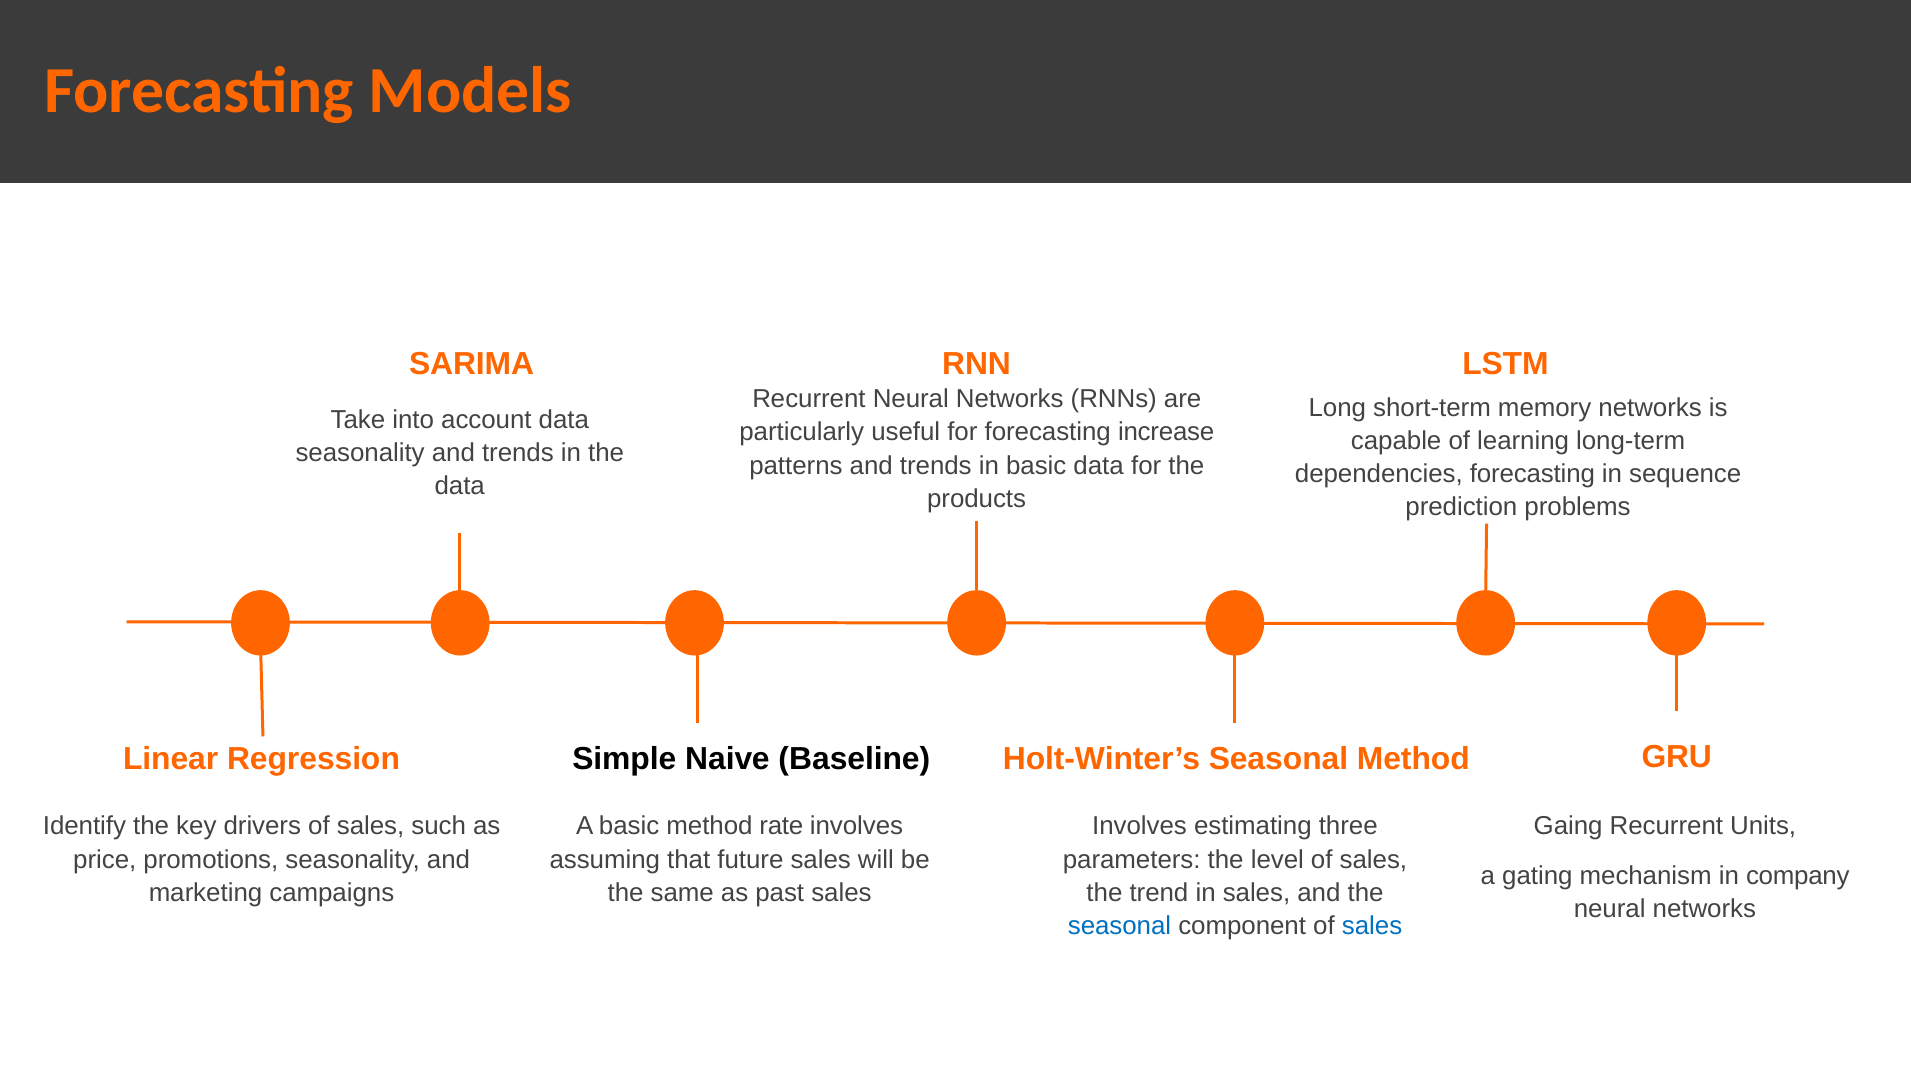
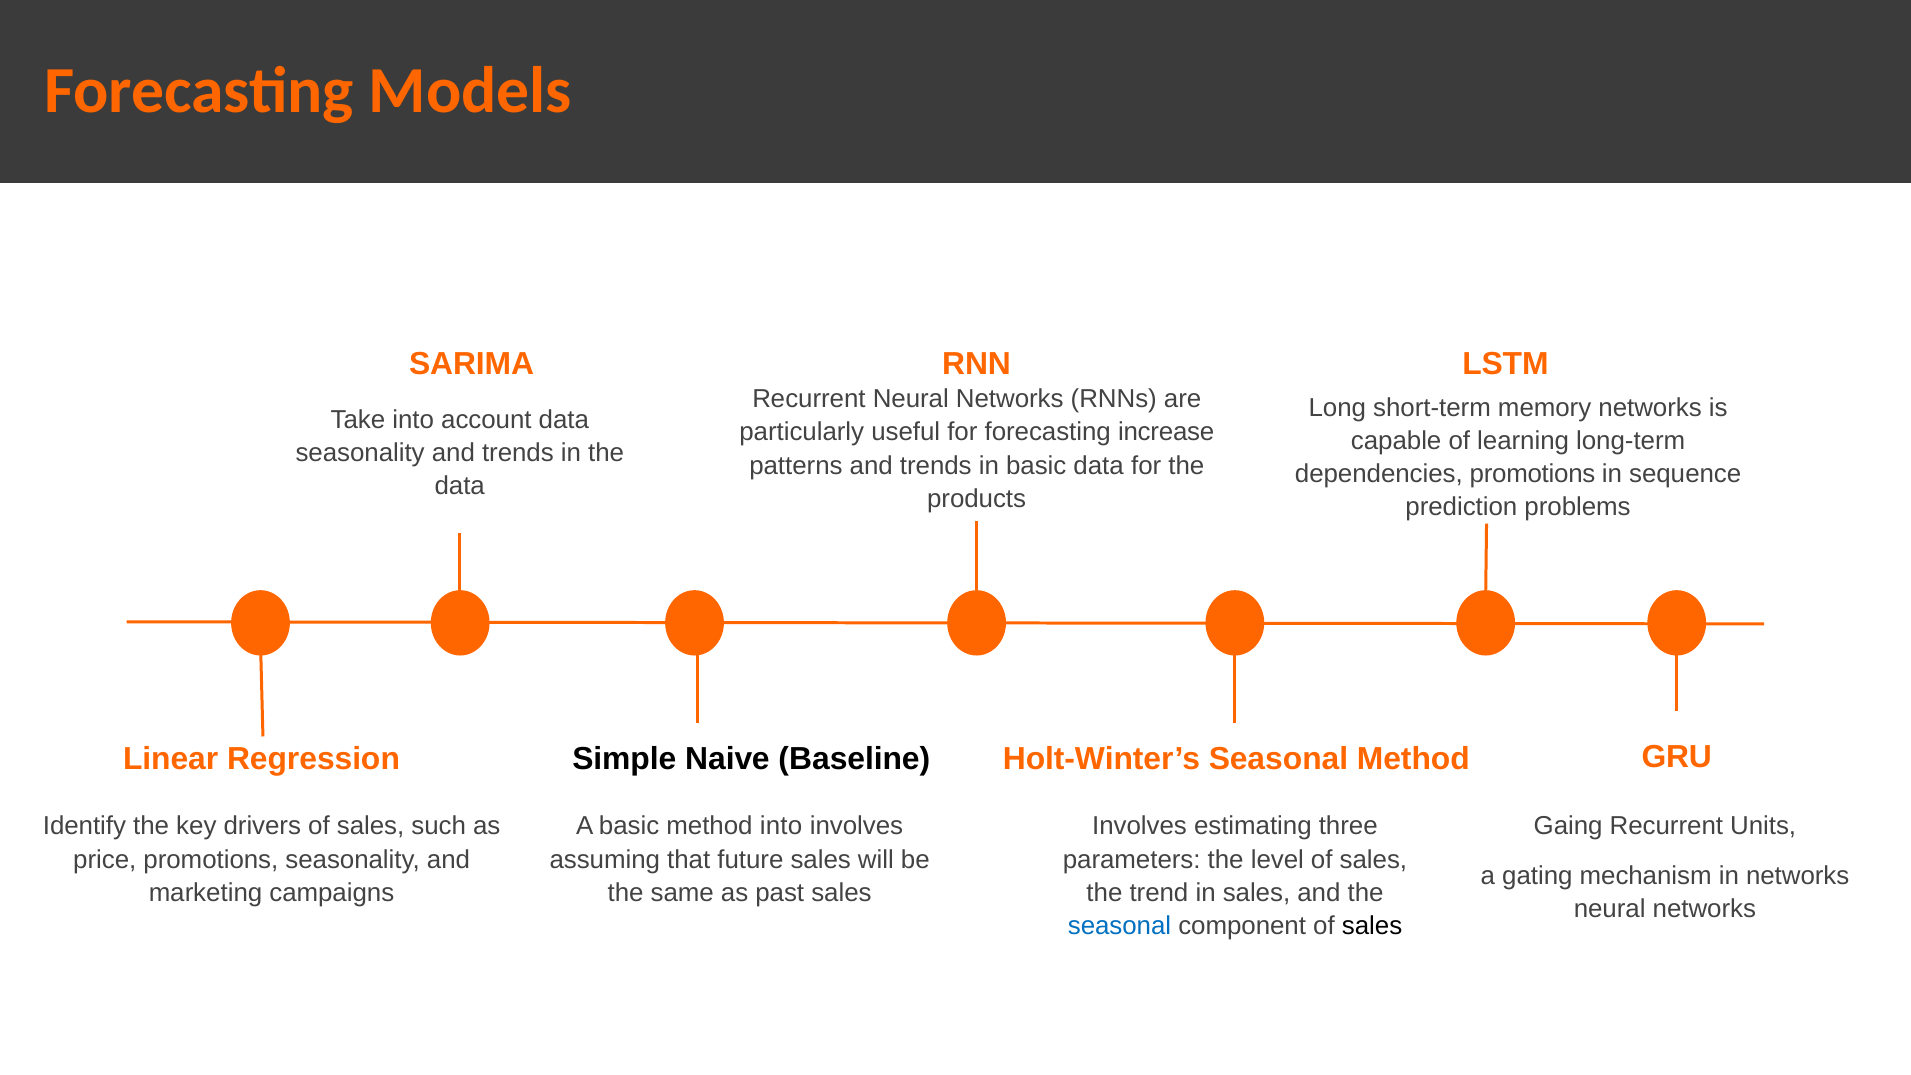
dependencies forecasting: forecasting -> promotions
method rate: rate -> into
in company: company -> networks
sales at (1372, 926) colour: blue -> black
